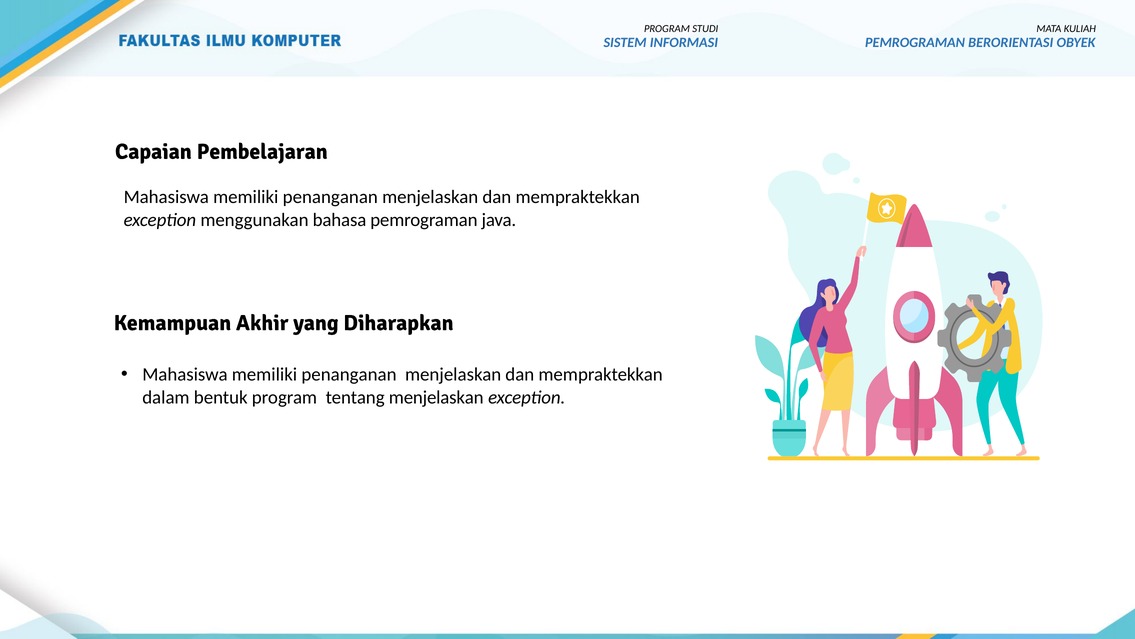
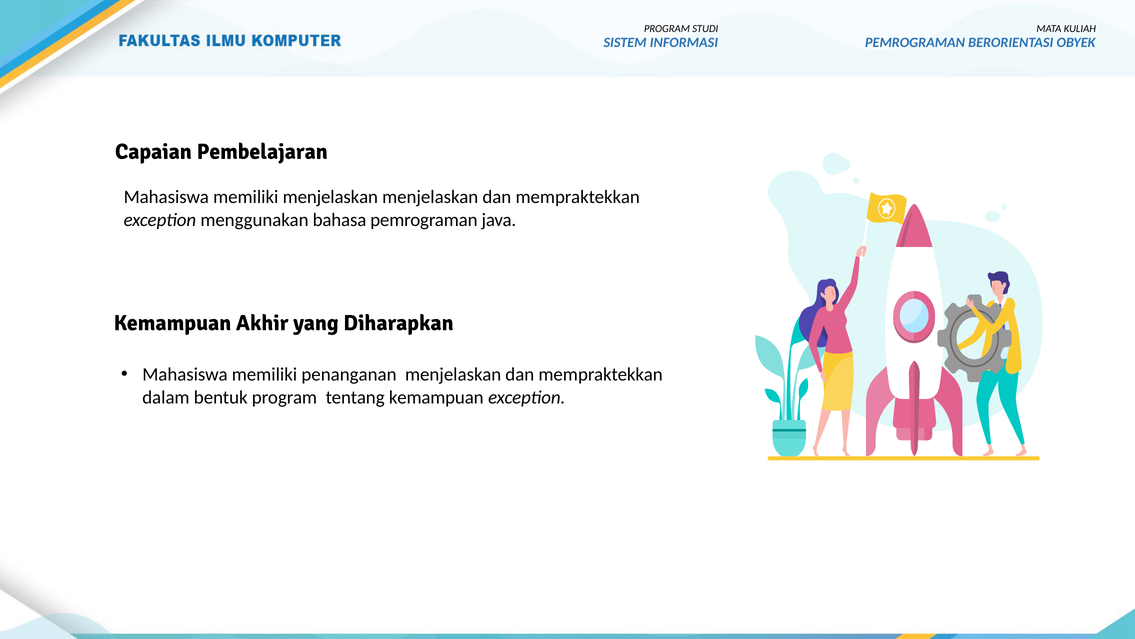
penanganan at (330, 197): penanganan -> menjelaskan
tentang menjelaskan: menjelaskan -> kemampuan
